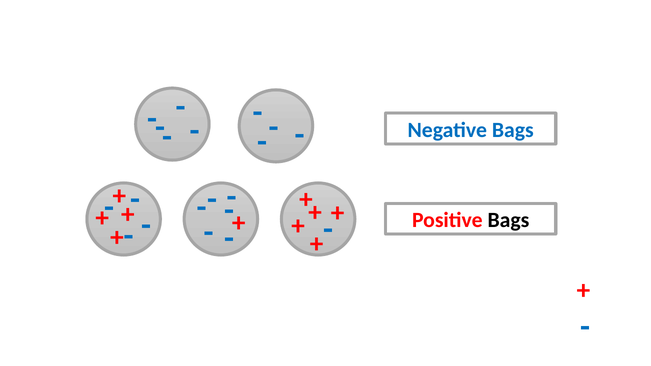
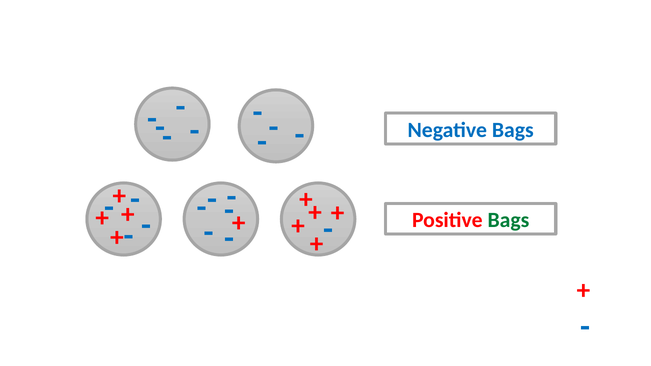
Bags at (508, 220) colour: black -> green
